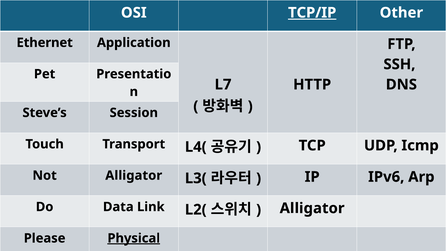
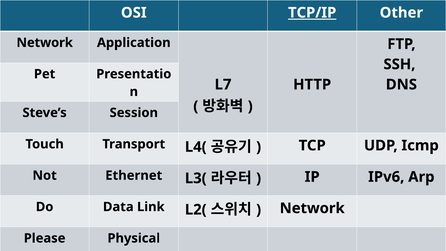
Ethernet at (45, 43): Ethernet -> Network
Not Alligator: Alligator -> Ethernet
Alligator at (312, 208): Alligator -> Network
Physical underline: present -> none
